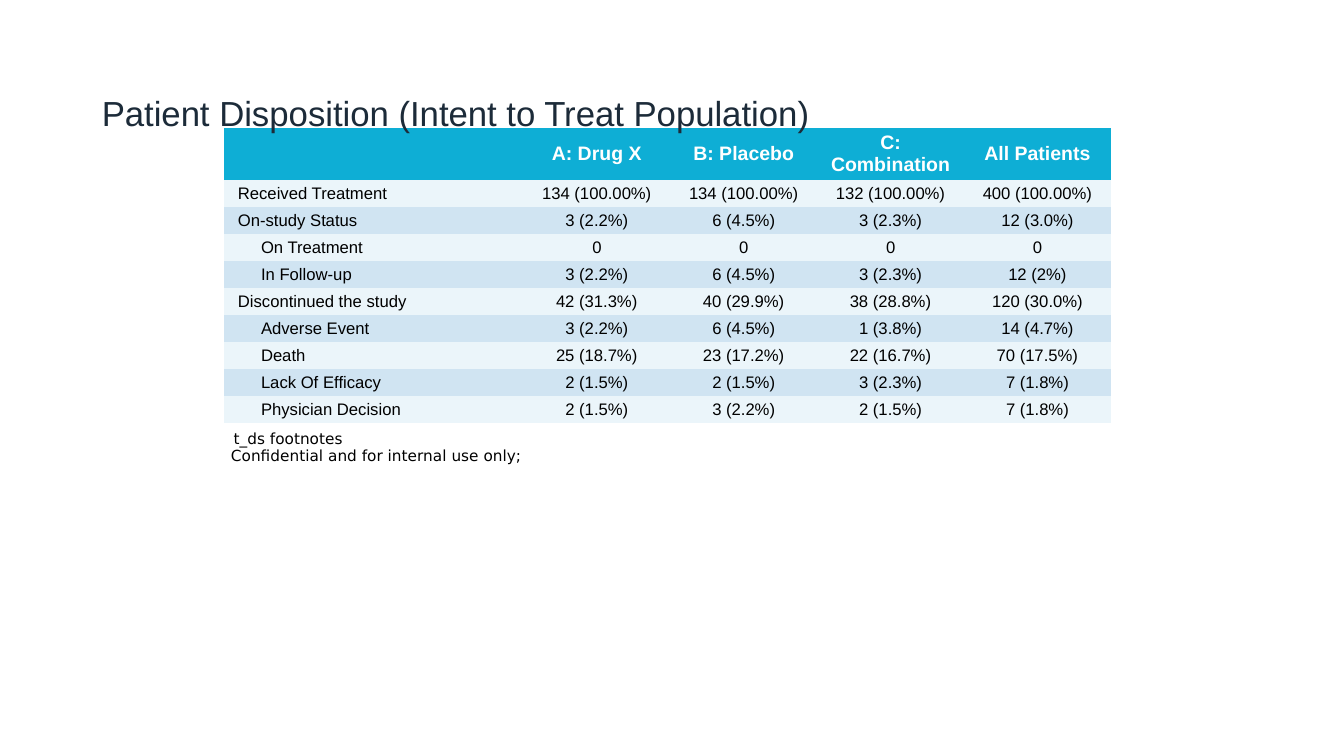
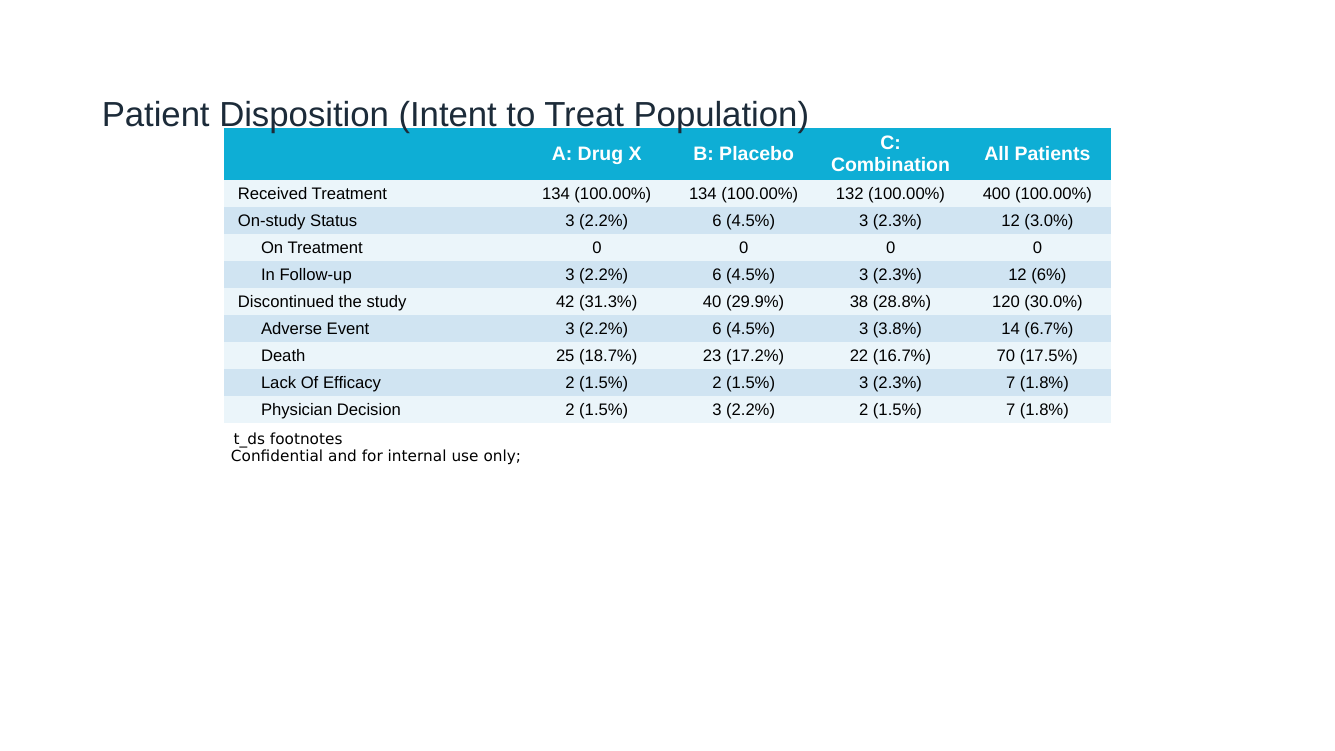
2%: 2% -> 6%
1 at (864, 329): 1 -> 3
4.7%: 4.7% -> 6.7%
